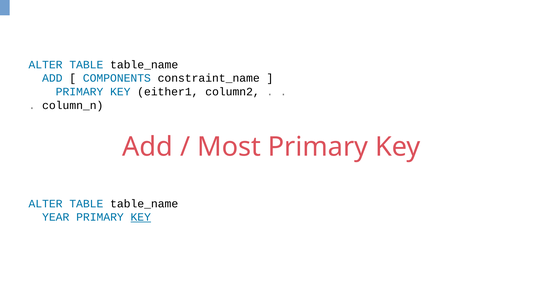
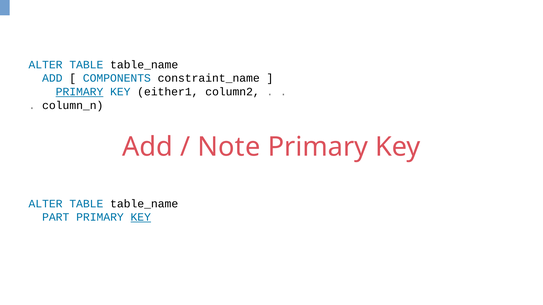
PRIMARY at (80, 92) underline: none -> present
Most: Most -> Note
YEAR: YEAR -> PART
